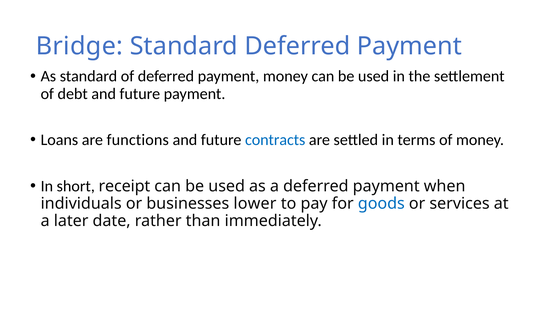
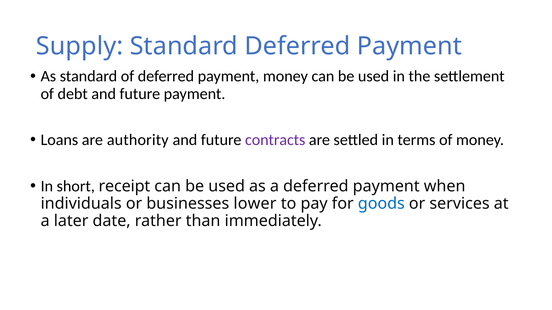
Bridge: Bridge -> Supply
functions: functions -> authority
contracts colour: blue -> purple
